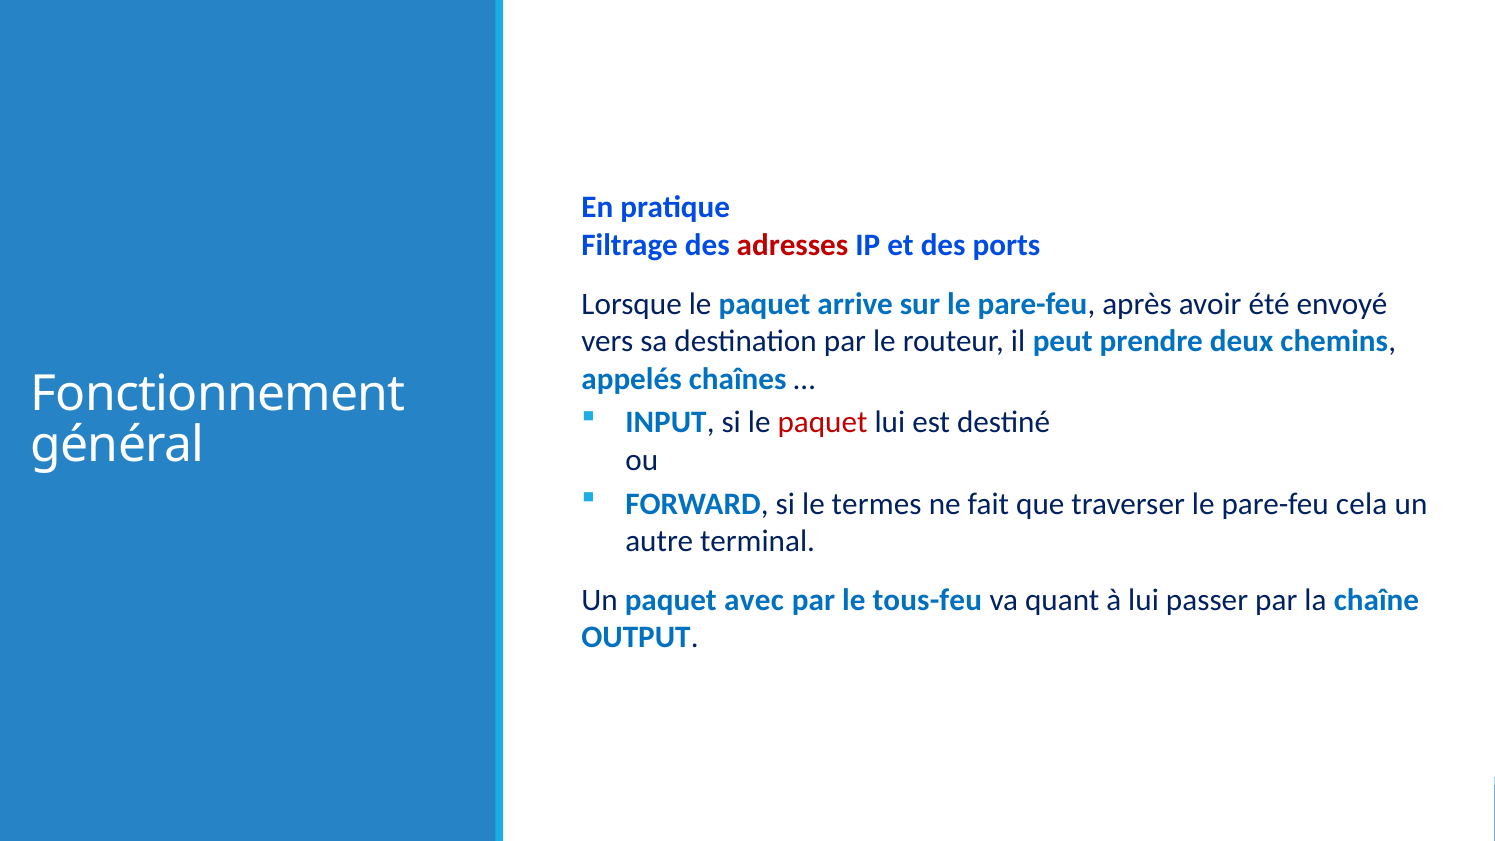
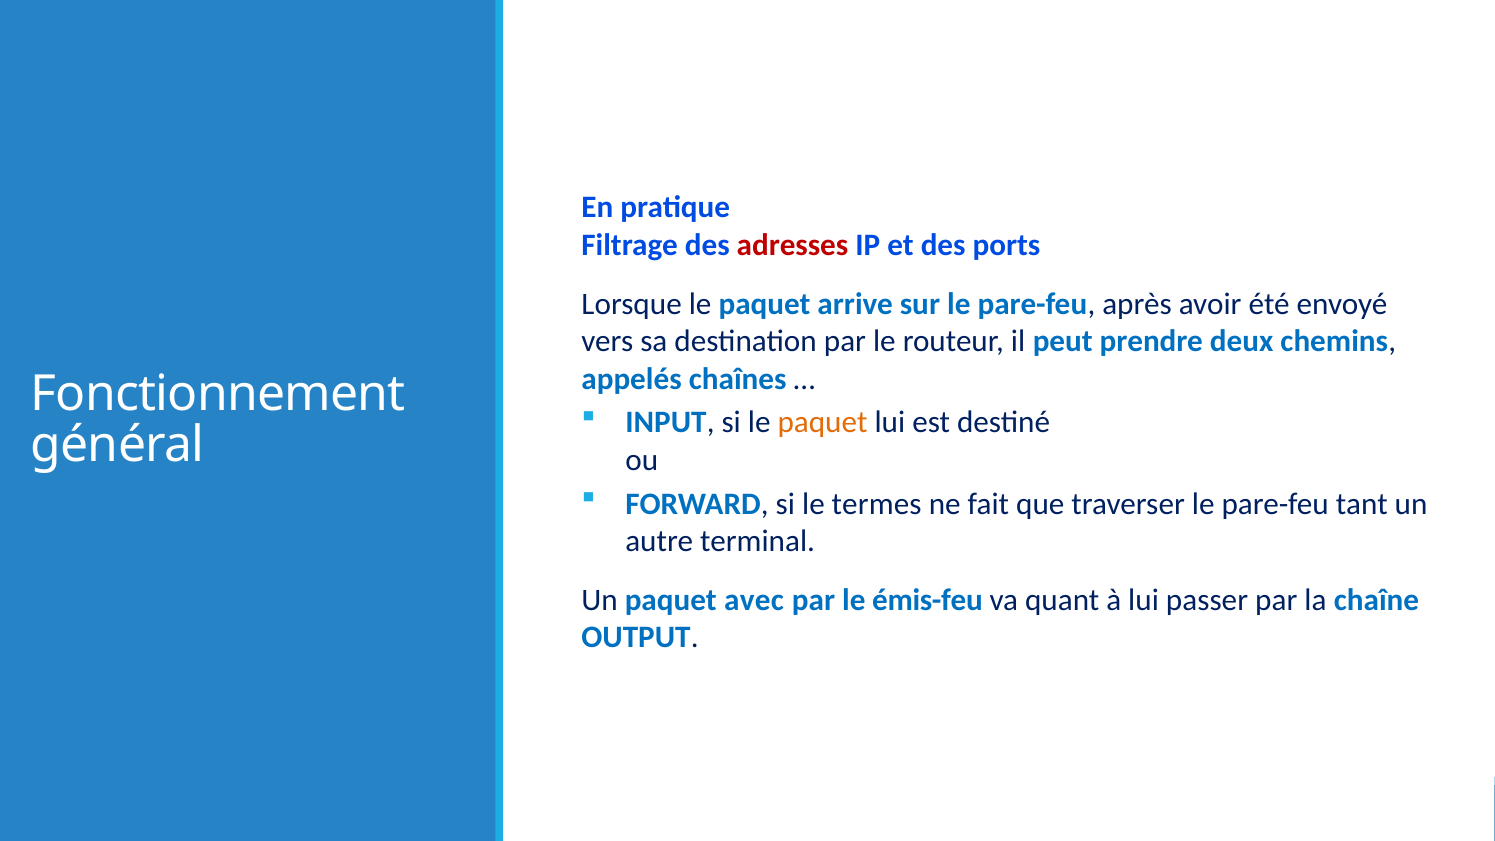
paquet at (823, 423) colour: red -> orange
cela: cela -> tant
tous-feu: tous-feu -> émis-feu
